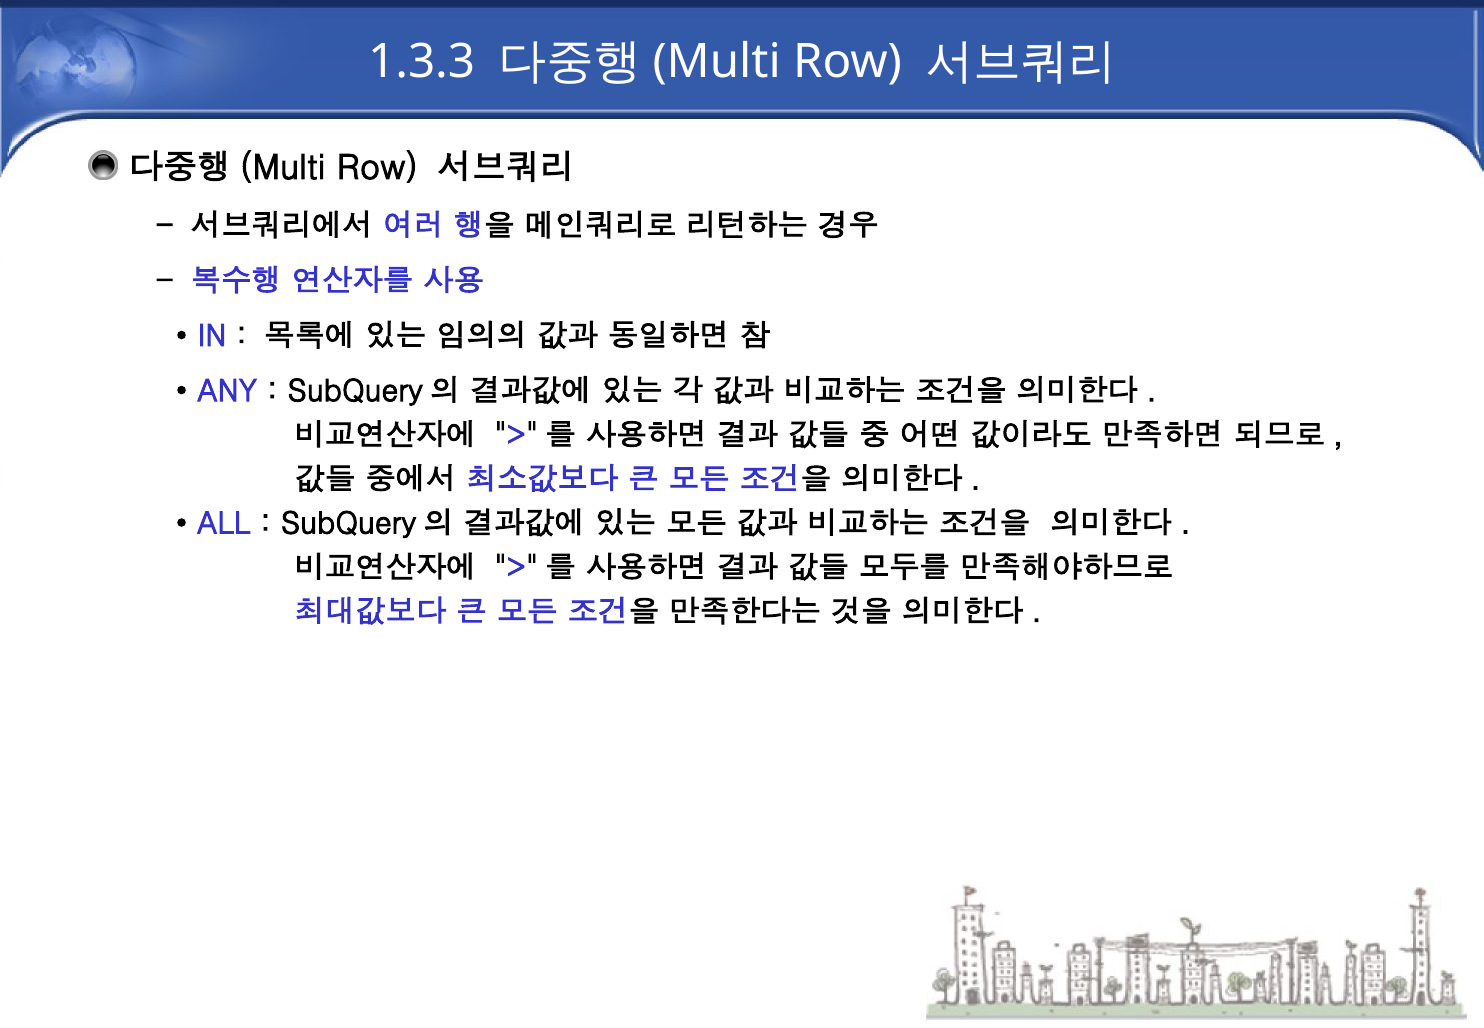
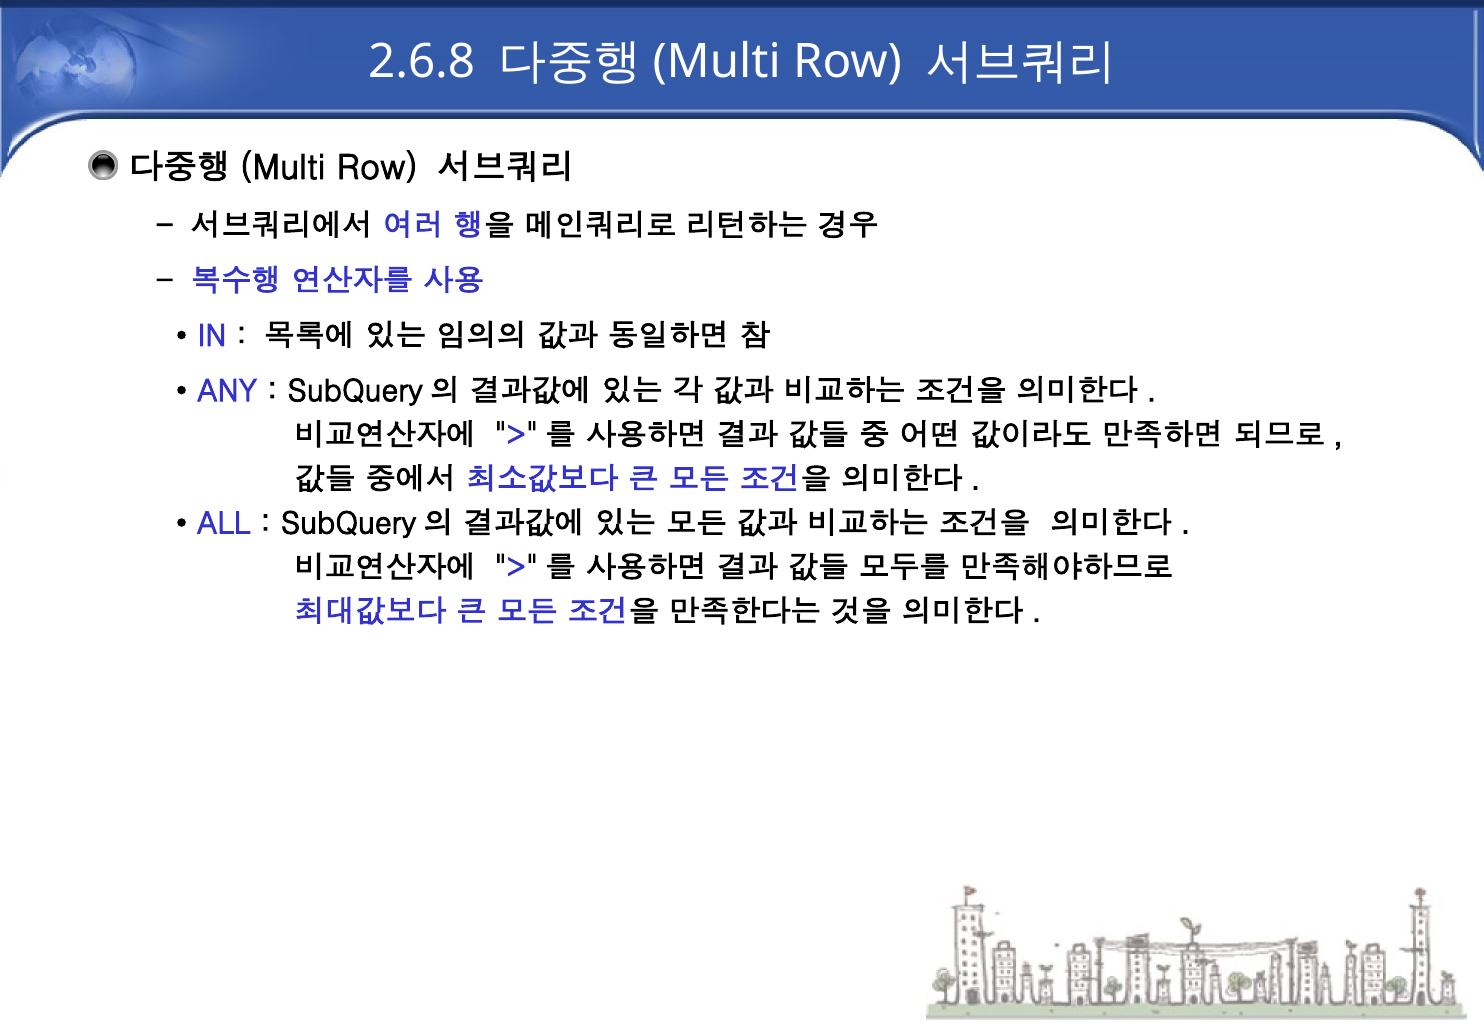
1.3.3: 1.3.3 -> 2.6.8
